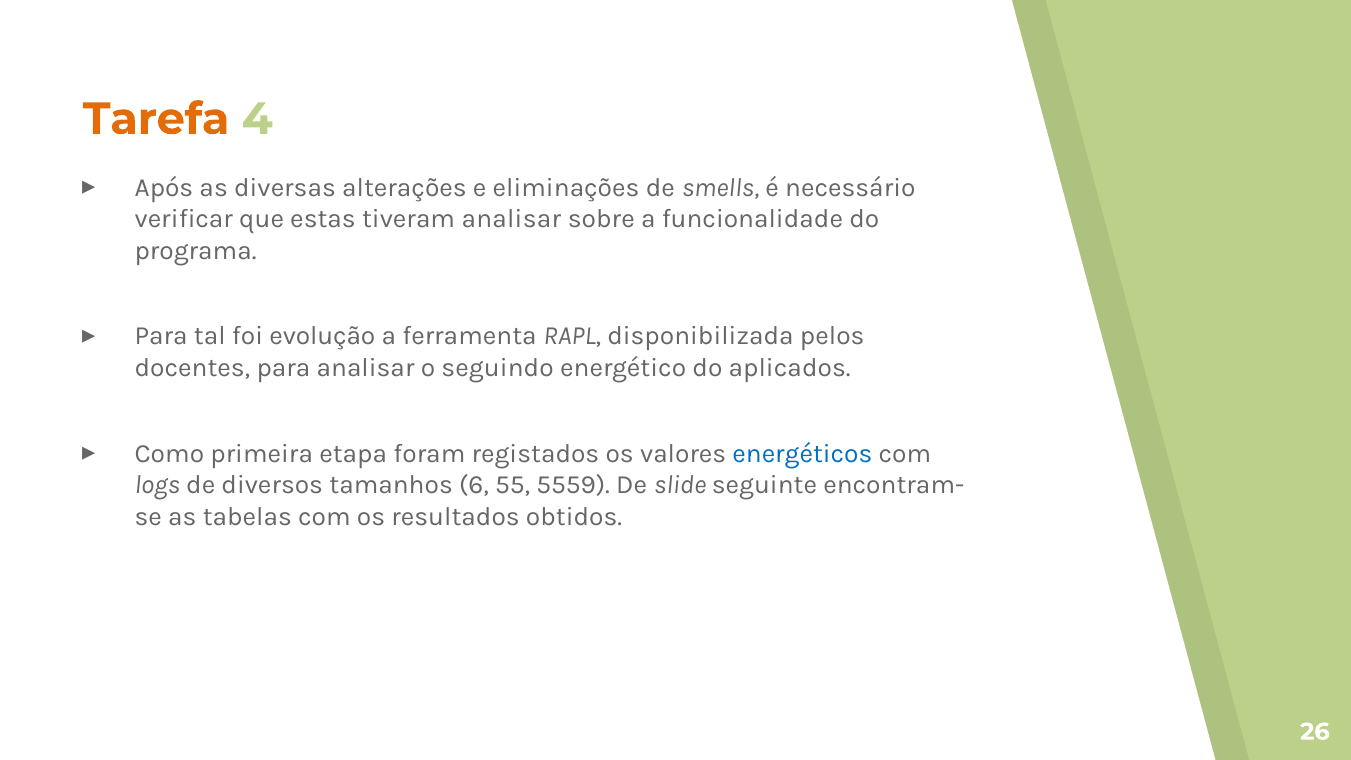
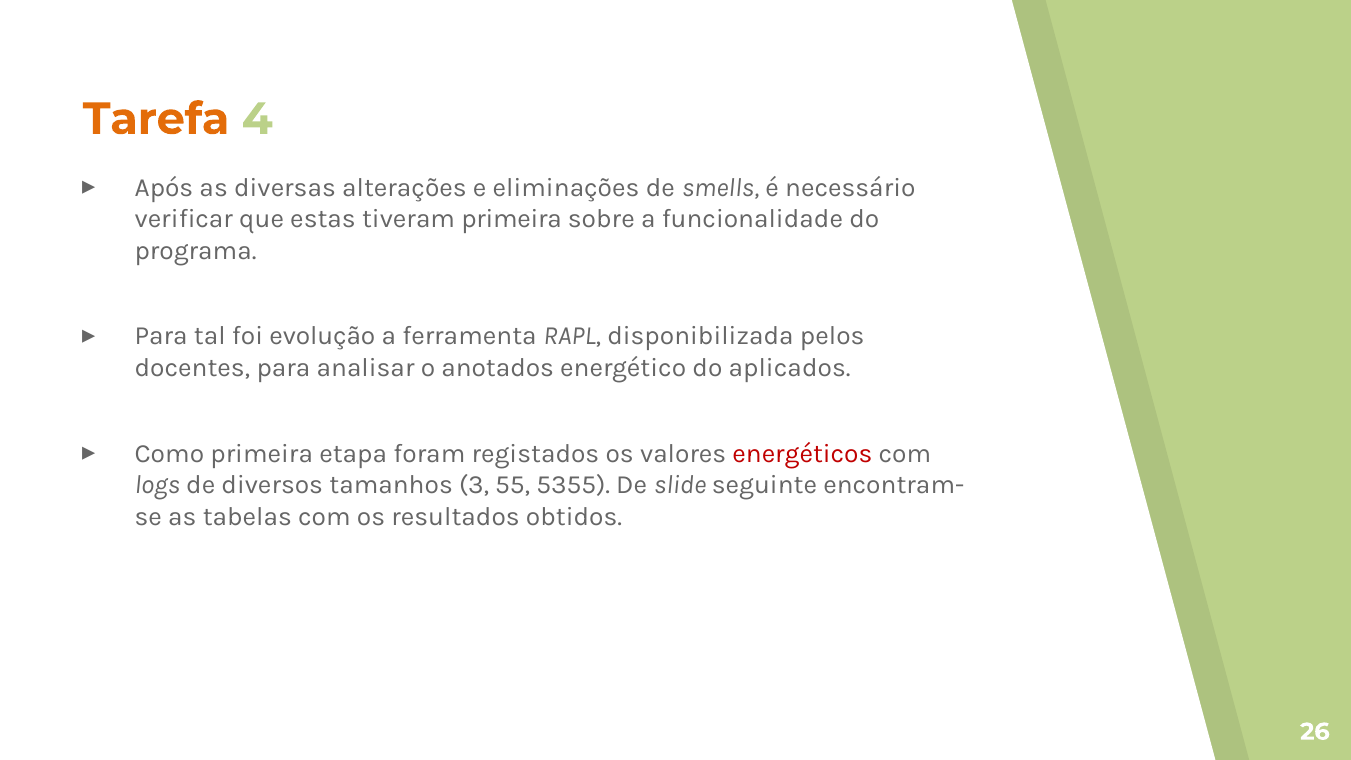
tiveram analisar: analisar -> primeira
seguindo: seguindo -> anotados
energéticos colour: blue -> red
6: 6 -> 3
5559: 5559 -> 5355
